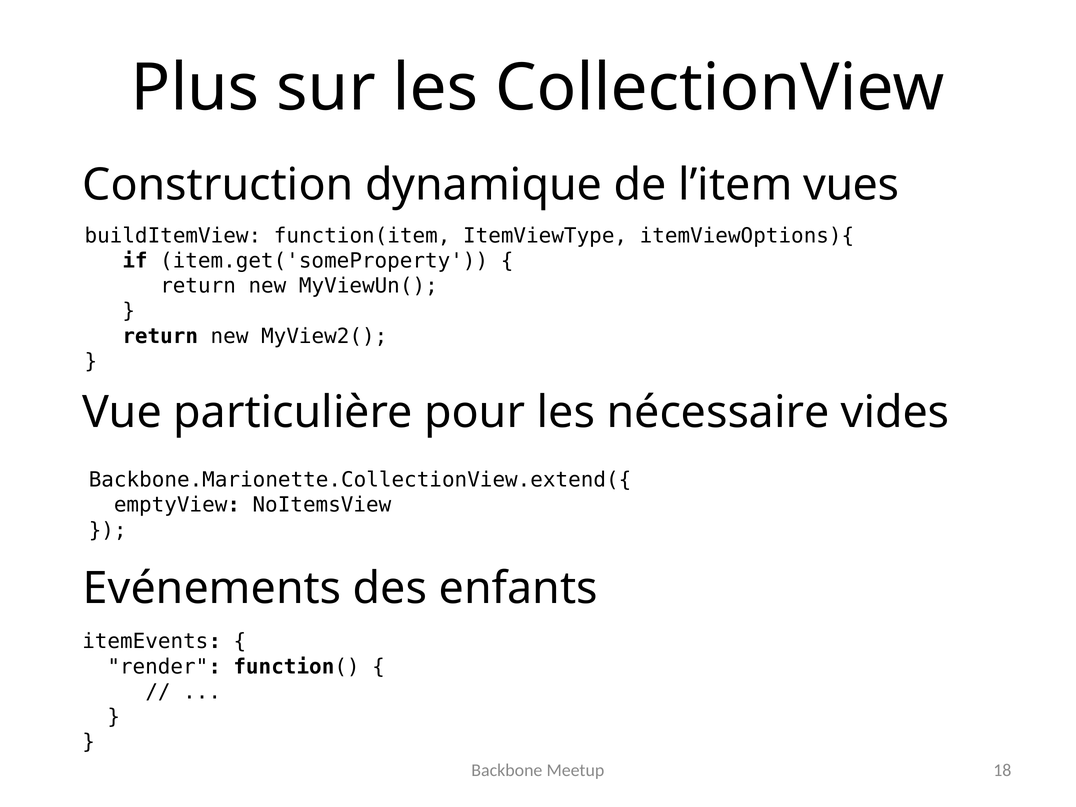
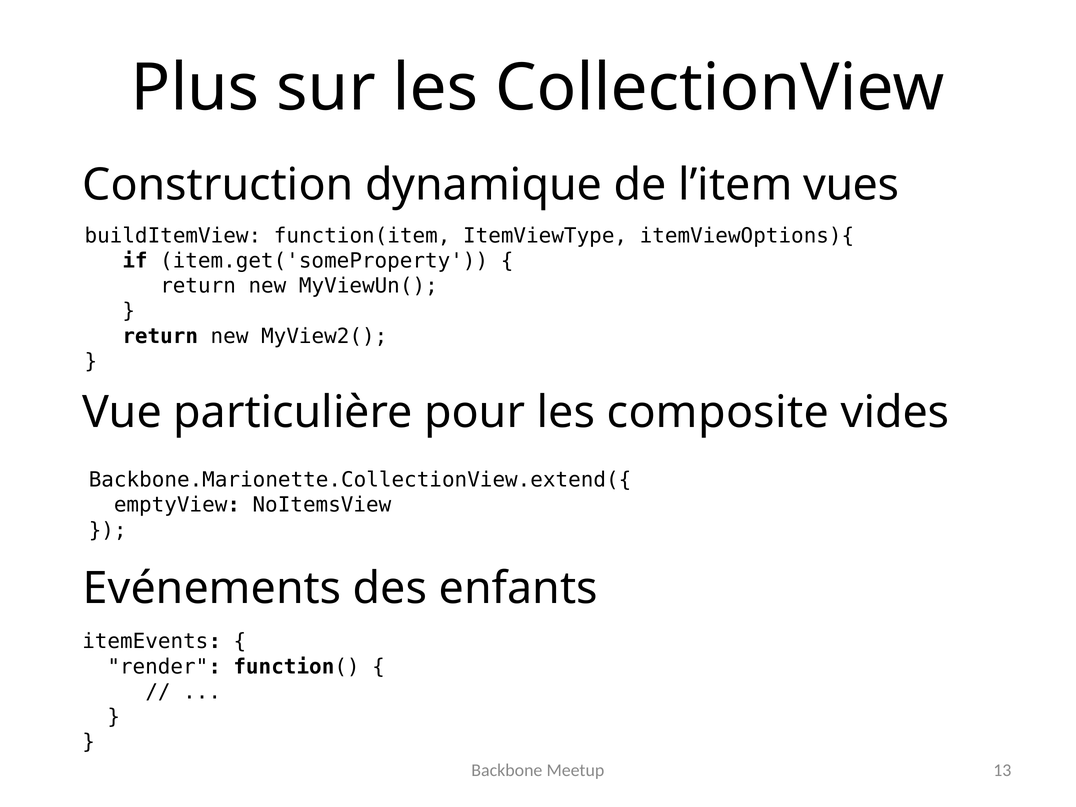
nécessaire: nécessaire -> composite
18: 18 -> 13
